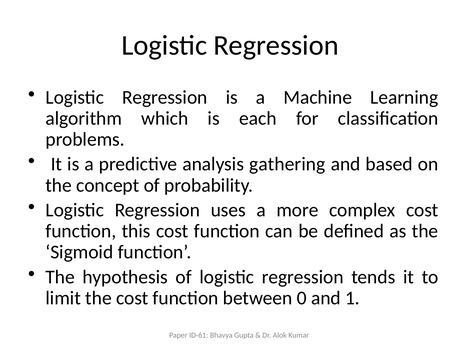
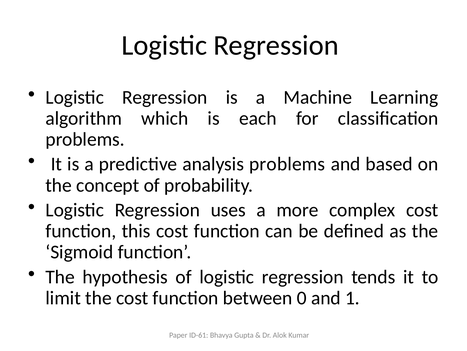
analysis gathering: gathering -> problems
